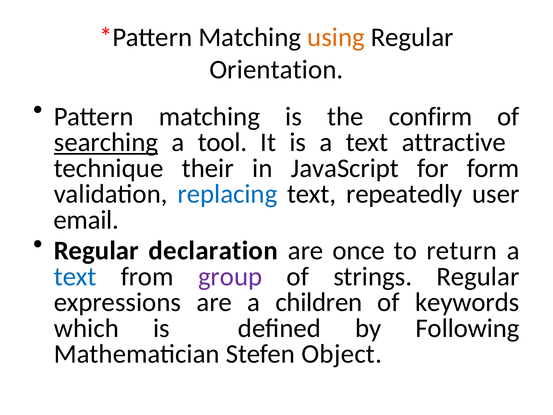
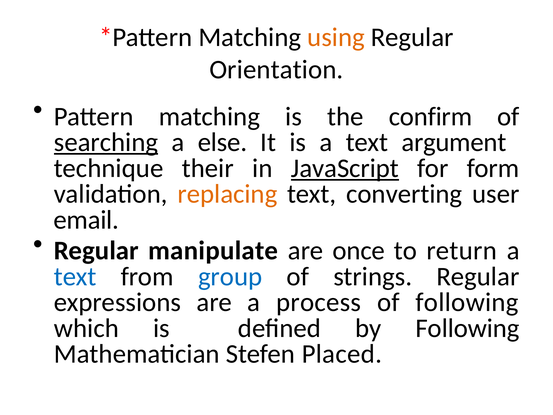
tool: tool -> else
attractive: attractive -> argument
JavaScript underline: none -> present
replacing colour: blue -> orange
repeatedly: repeatedly -> converting
declaration: declaration -> manipulate
group colour: purple -> blue
children: children -> process
of keywords: keywords -> following
Object: Object -> Placed
